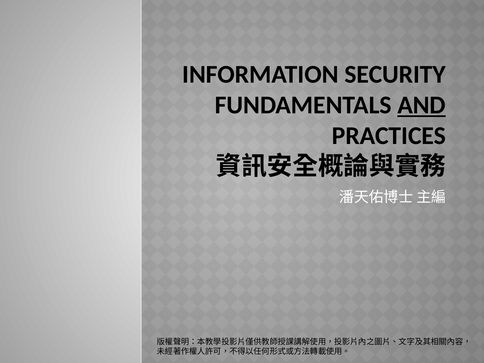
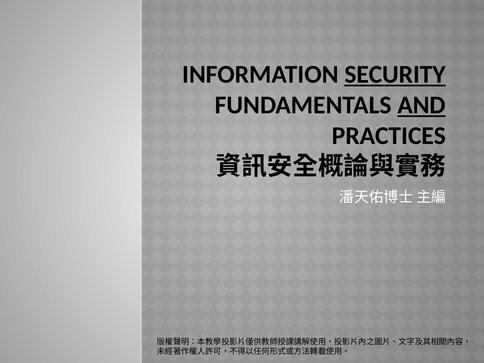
SECURITY underline: none -> present
